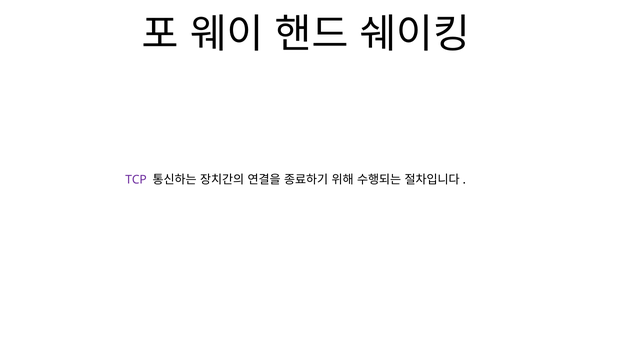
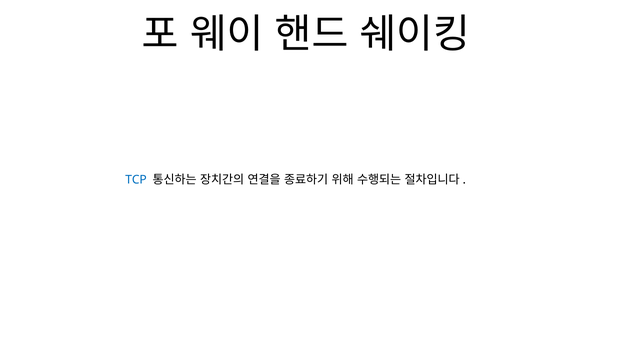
TCP colour: purple -> blue
